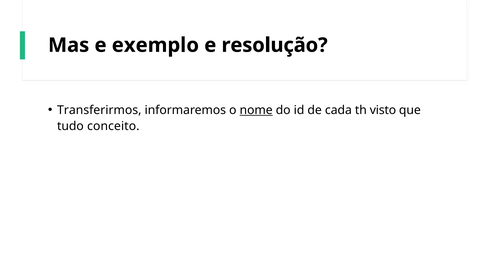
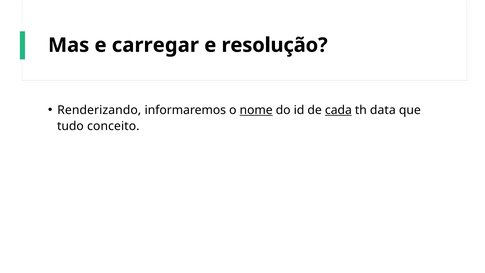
exemplo: exemplo -> carregar
Transferirmos: Transferirmos -> Renderizando
cada underline: none -> present
visto: visto -> data
